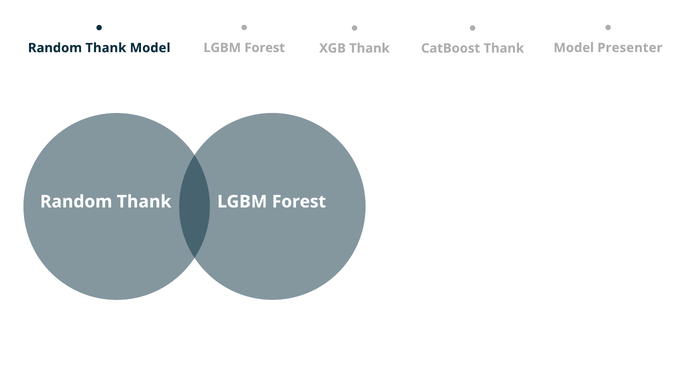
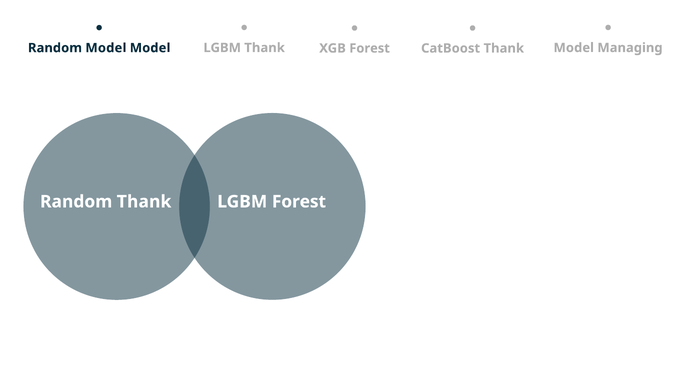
Thank at (106, 48): Thank -> Model
Model LGBM Forest: Forest -> Thank
XGB Thank: Thank -> Forest
Presenter: Presenter -> Managing
